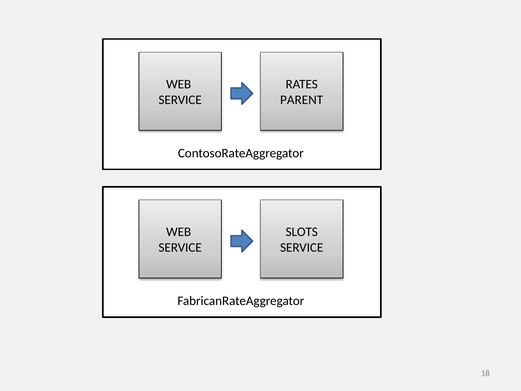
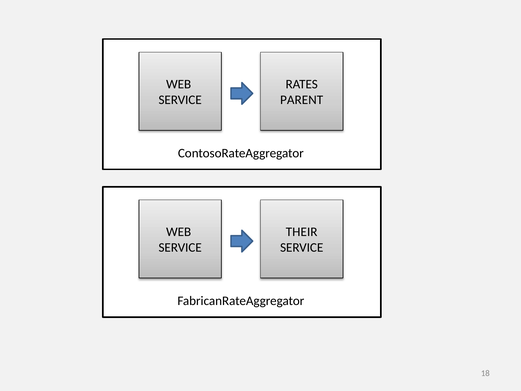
SLOTS: SLOTS -> THEIR
